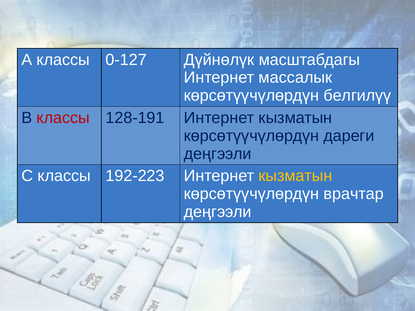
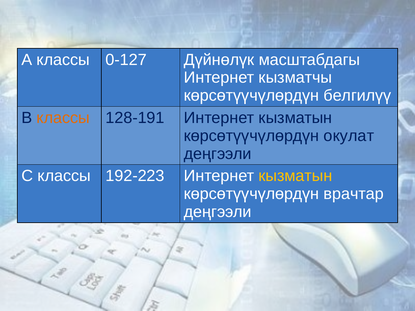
массалык: массалык -> кызматчы
классы at (63, 118) colour: red -> orange
дареги: дареги -> окулат
